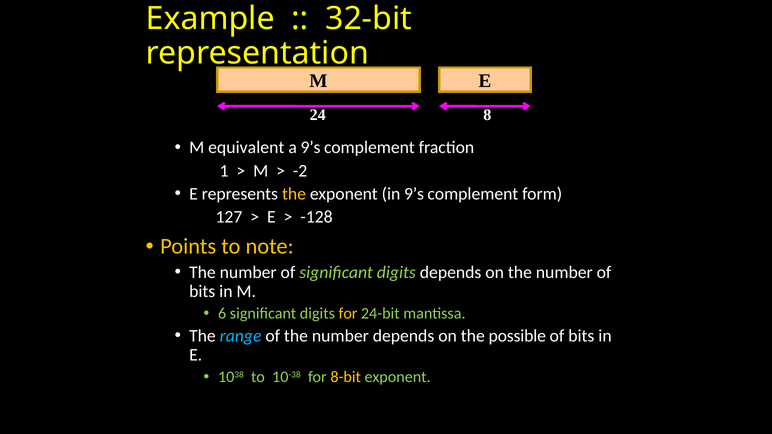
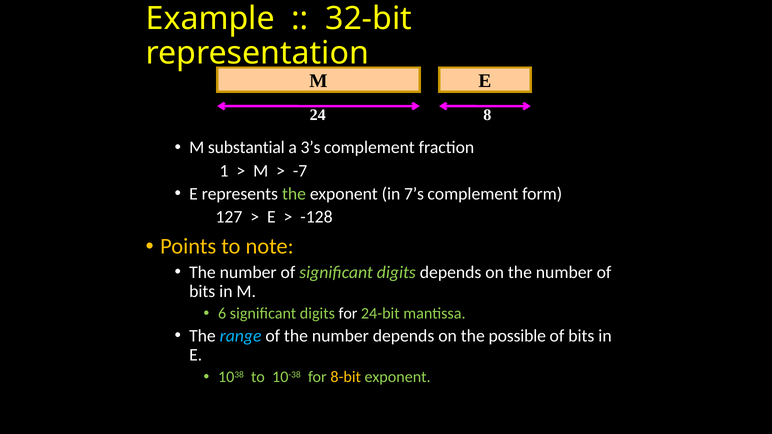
equivalent: equivalent -> substantial
a 9’s: 9’s -> 3’s
-2: -2 -> -7
the at (294, 194) colour: yellow -> light green
in 9’s: 9’s -> 7’s
for at (348, 314) colour: yellow -> white
